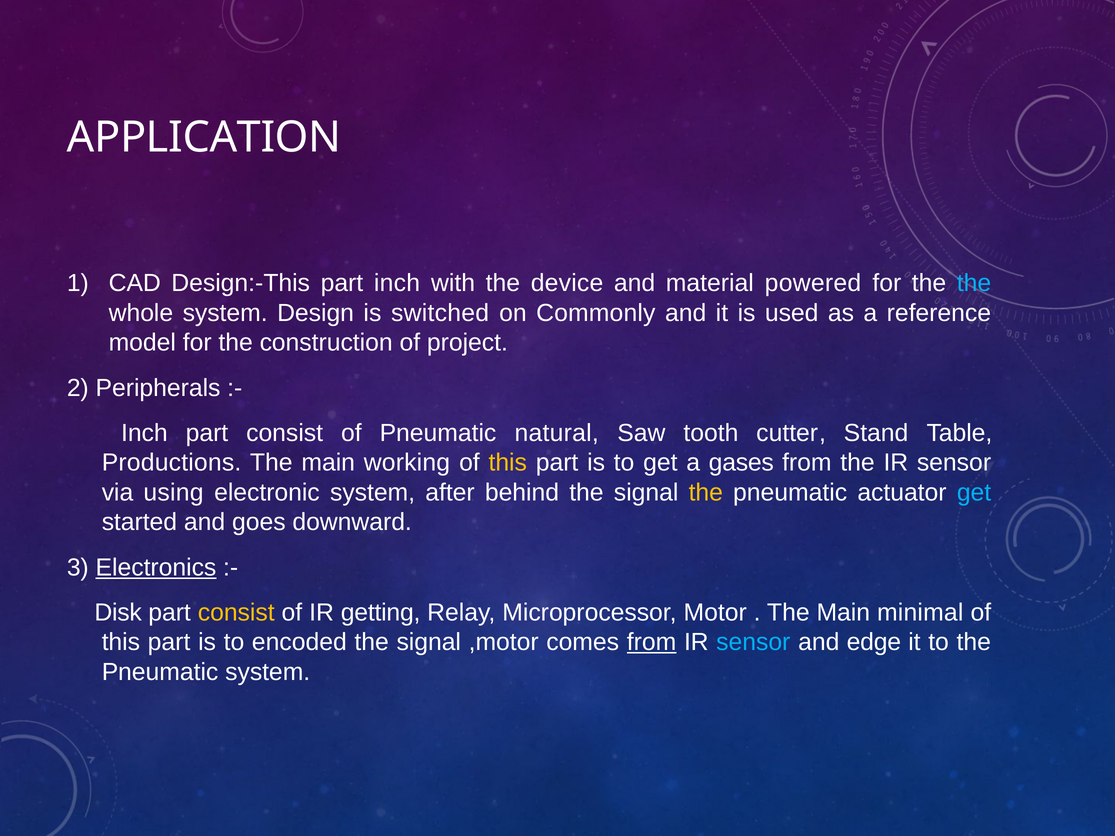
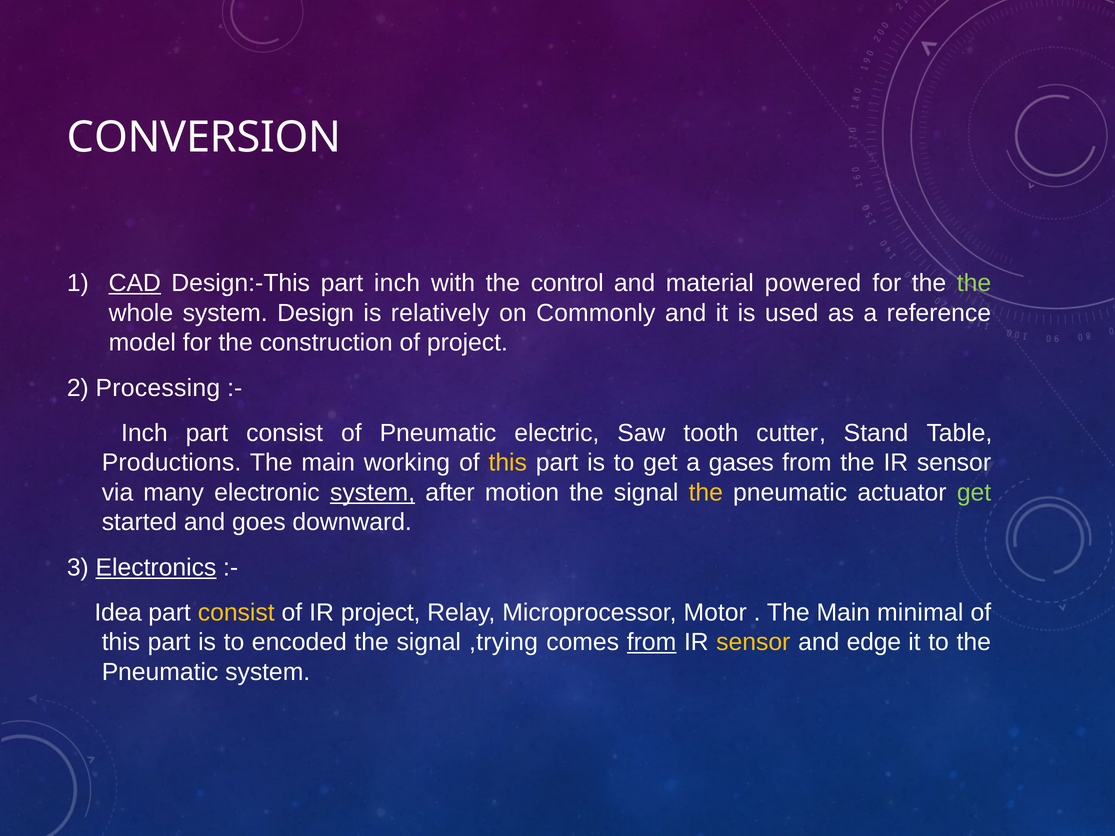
APPLICATION: APPLICATION -> CONVERSION
CAD underline: none -> present
device: device -> control
the at (974, 283) colour: light blue -> light green
switched: switched -> relatively
Peripherals: Peripherals -> Processing
natural: natural -> electric
using: using -> many
system at (373, 493) underline: none -> present
behind: behind -> motion
get at (974, 493) colour: light blue -> light green
Disk: Disk -> Idea
IR getting: getting -> project
,motor: ,motor -> ,trying
sensor at (753, 642) colour: light blue -> yellow
